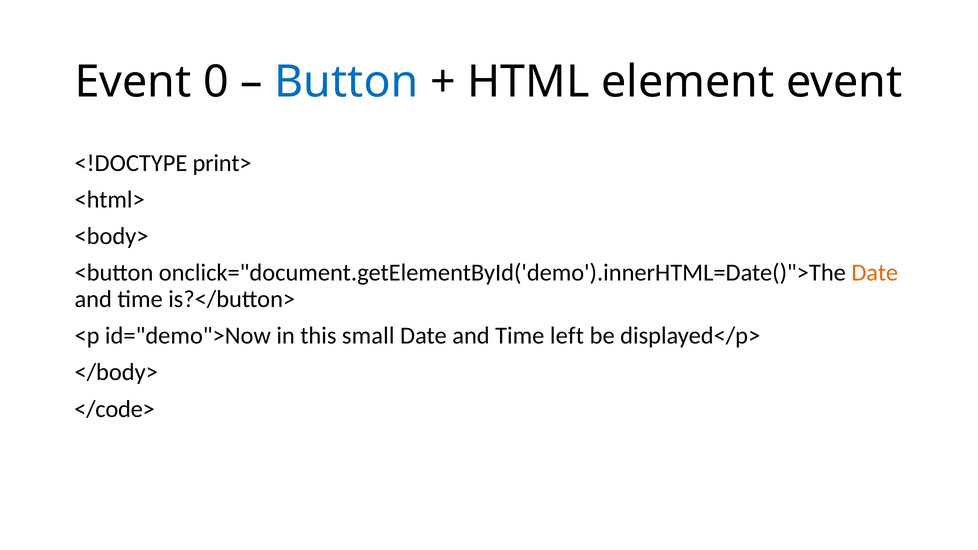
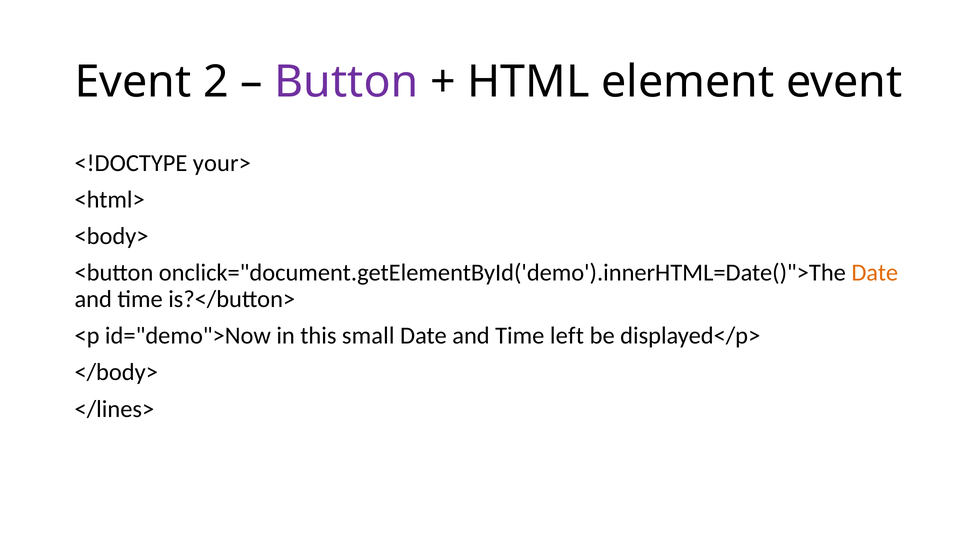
0: 0 -> 2
Button colour: blue -> purple
print>: print> -> your>
</code>: </code> -> </lines>
